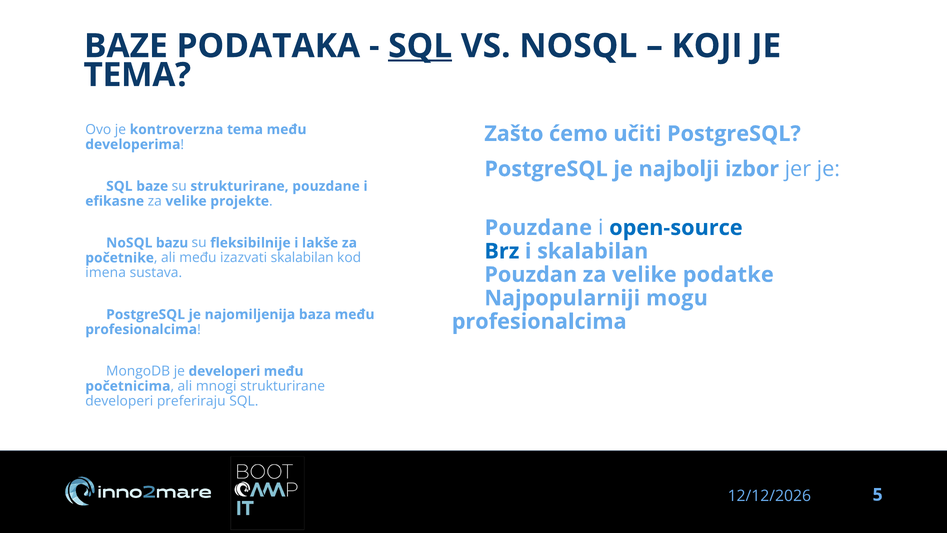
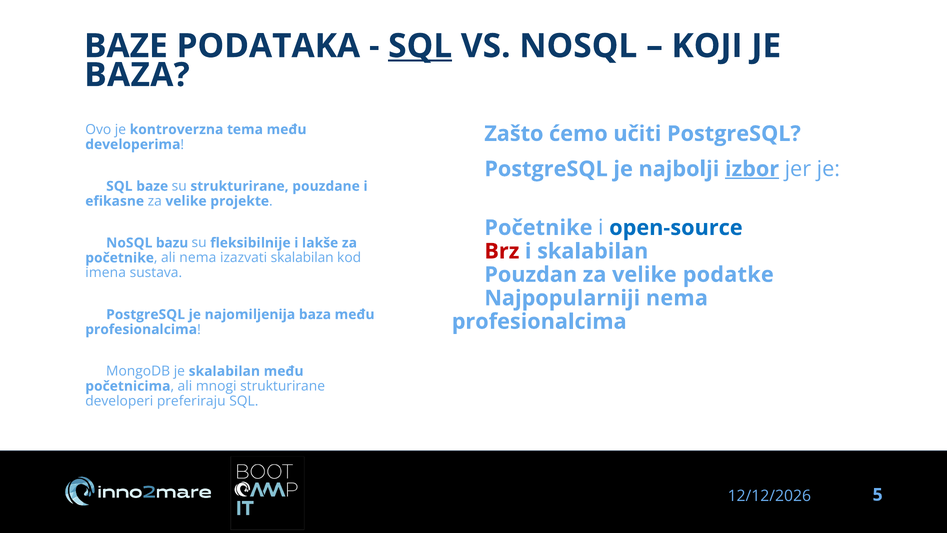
TEMA at (137, 75): TEMA -> BAZA
izbor underline: none -> present
Pouzdane at (538, 228): Pouzdane -> Početnike
Brz colour: blue -> red
ali među: među -> nema
Najpopularniji mogu: mogu -> nema
je developeri: developeri -> skalabilan
